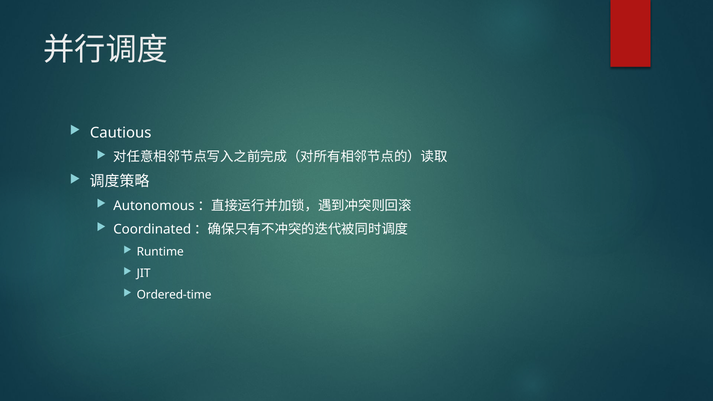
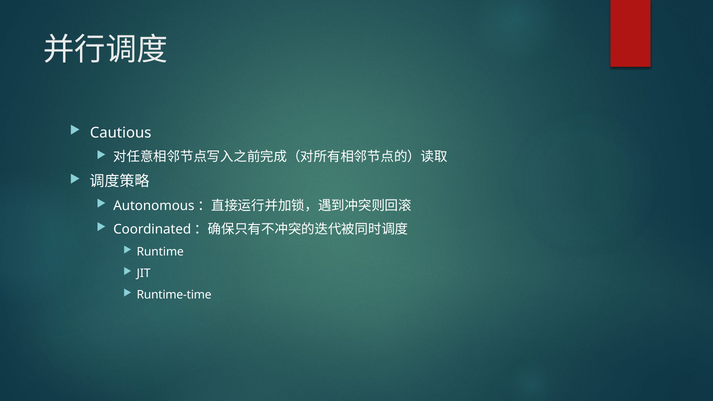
Ordered-time: Ordered-time -> Runtime-time
